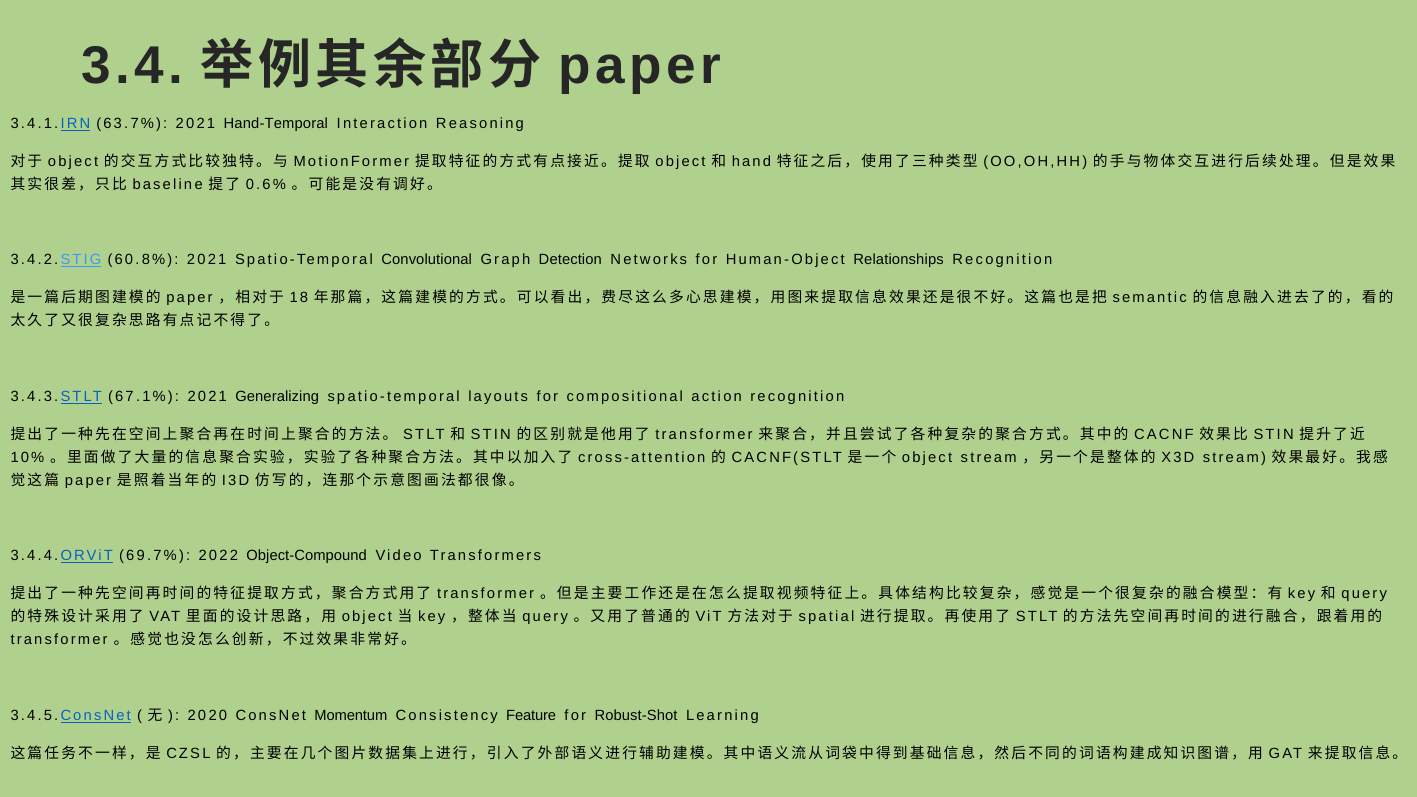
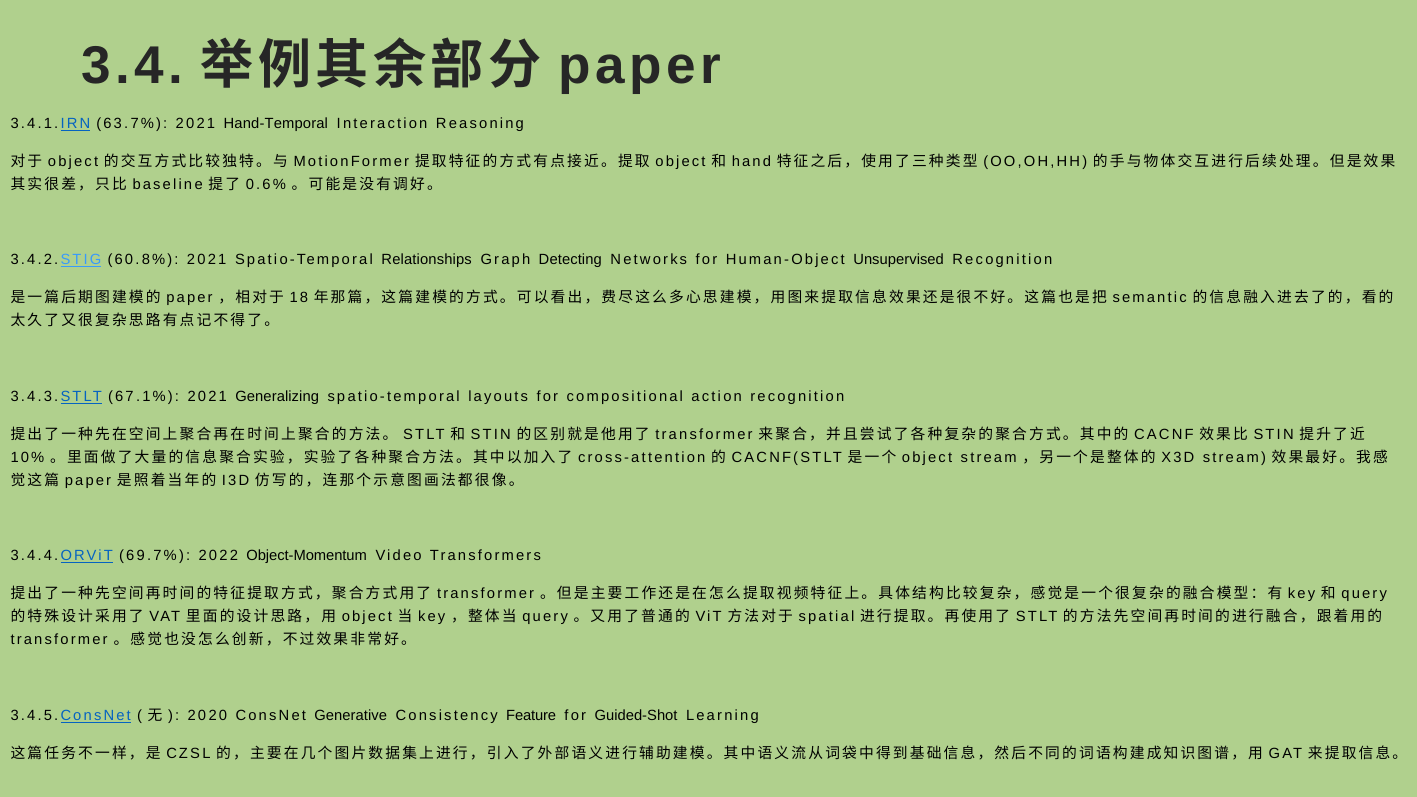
Convolutional: Convolutional -> Relationships
Detection: Detection -> Detecting
Relationships: Relationships -> Unsupervised
Object-Compound: Object-Compound -> Object-Momentum
Momentum: Momentum -> Generative
Robust-Shot: Robust-Shot -> Guided-Shot
